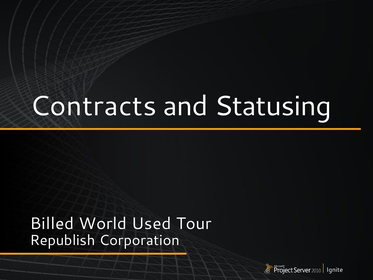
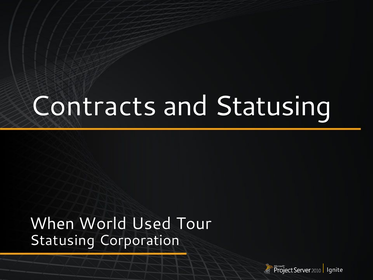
Billed: Billed -> When
Republish at (63, 240): Republish -> Statusing
